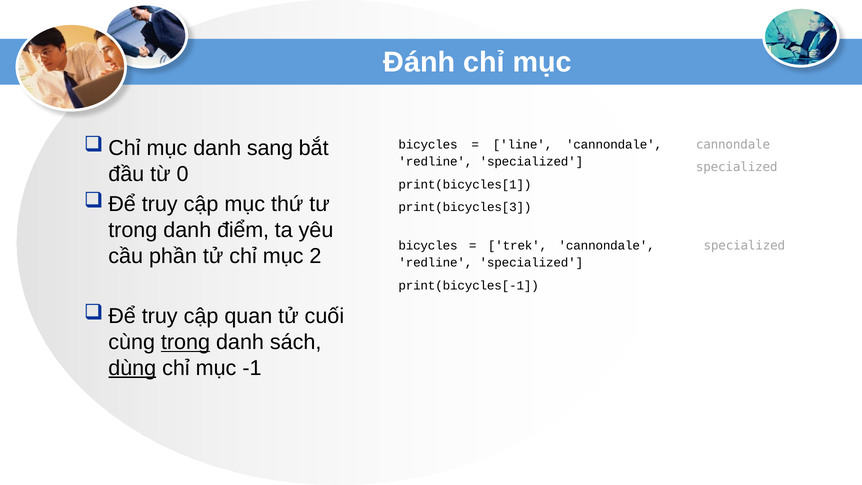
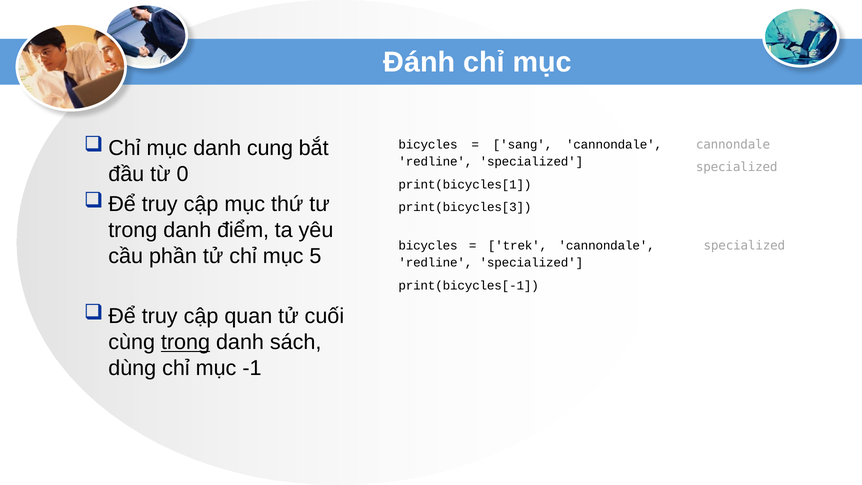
sang: sang -> cung
line: line -> sang
2: 2 -> 5
dùng underline: present -> none
